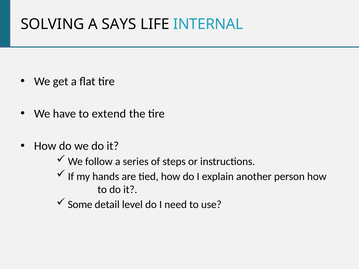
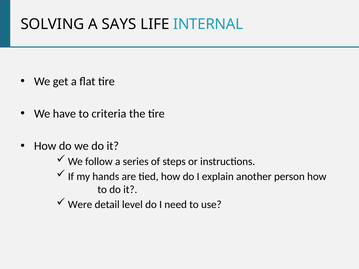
extend: extend -> criteria
Some: Some -> Were
